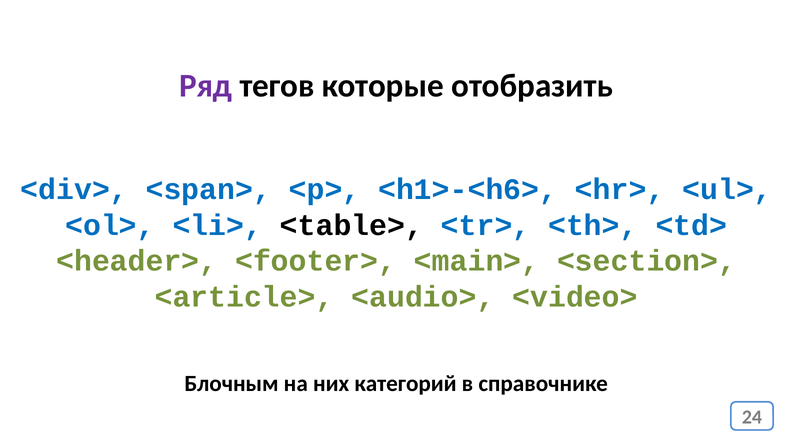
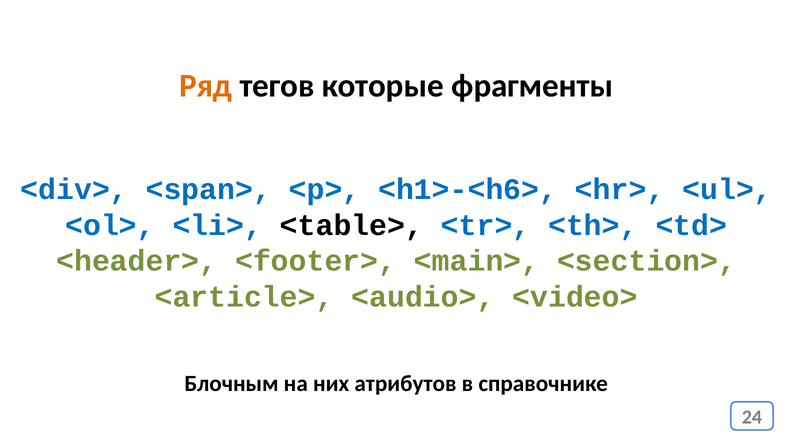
Ряд colour: purple -> orange
отобразить: отобразить -> фрагменты
категорий: категорий -> атрибутов
